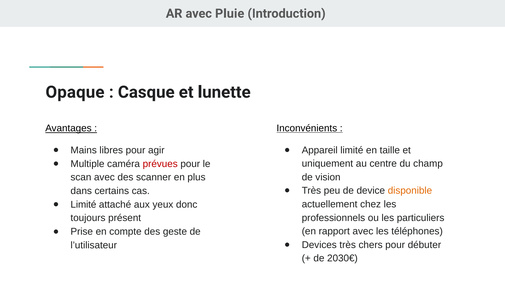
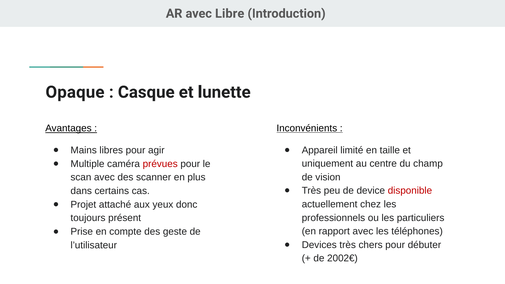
Pluie: Pluie -> Libre
disponible colour: orange -> red
Limité at (83, 205): Limité -> Projet
2030€: 2030€ -> 2002€
